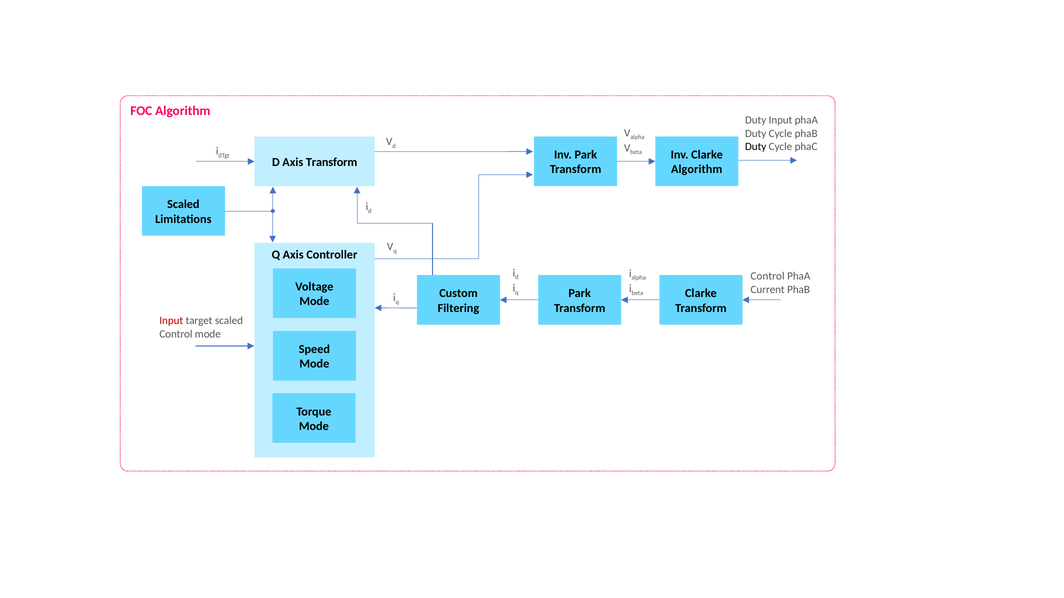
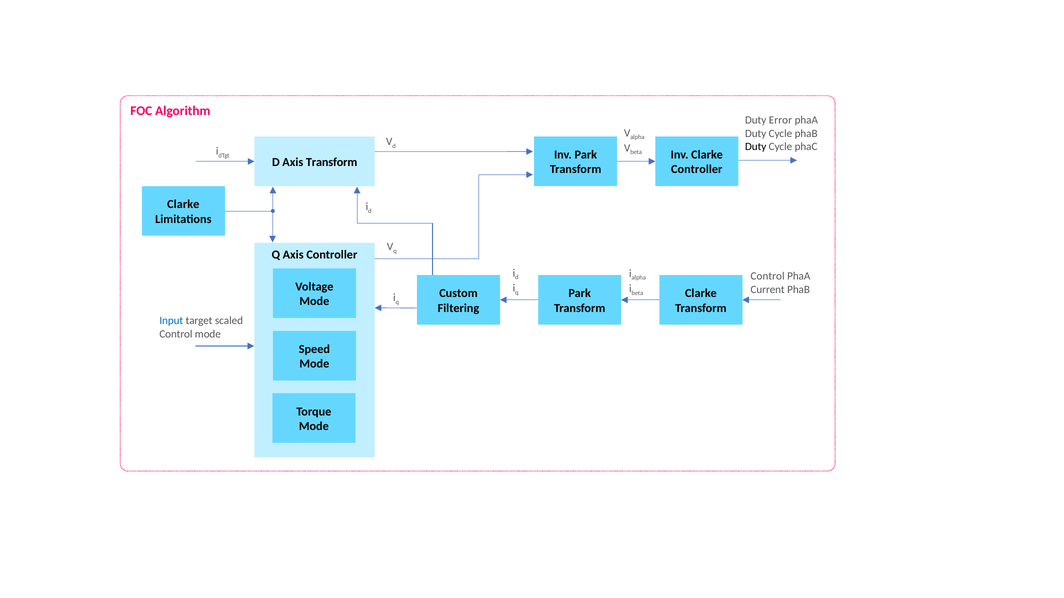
Duty Input: Input -> Error
Algorithm at (697, 170): Algorithm -> Controller
Scaled at (183, 205): Scaled -> Clarke
Input at (171, 321) colour: red -> blue
